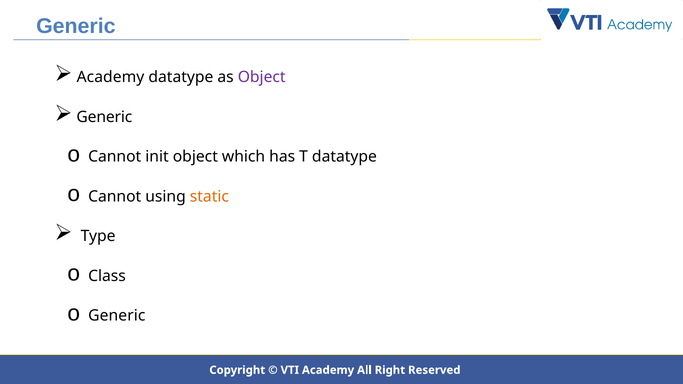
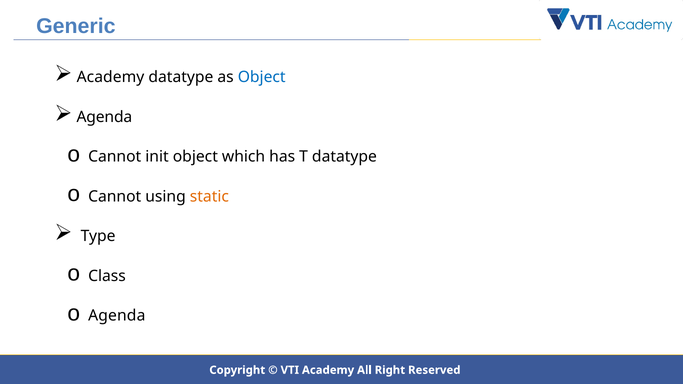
Object at (262, 77) colour: purple -> blue
Generic at (104, 117): Generic -> Agenda
Generic at (117, 316): Generic -> Agenda
